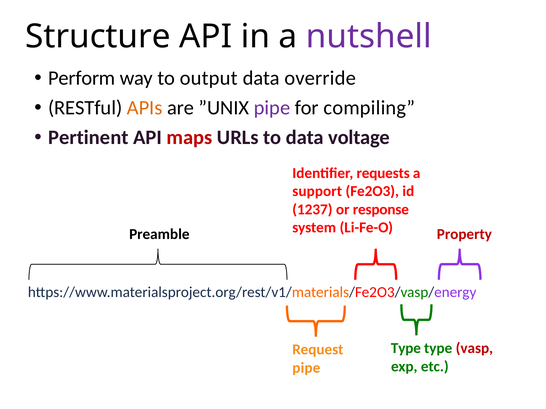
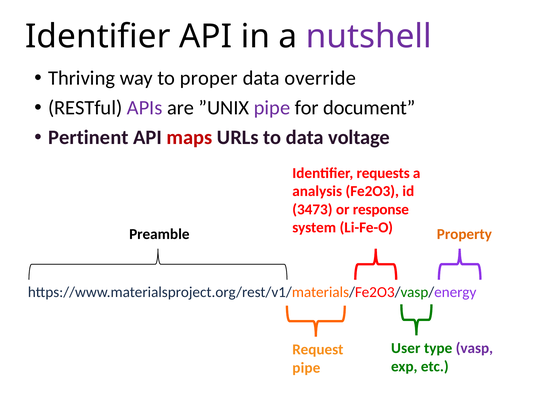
Structure at (98, 37): Structure -> Identifier
Perform: Perform -> Thriving
output: output -> proper
APIs colour: orange -> purple
compiling: compiling -> document
support: support -> analysis
1237: 1237 -> 3473
Property colour: red -> orange
Type at (406, 349): Type -> User
vasp colour: red -> purple
